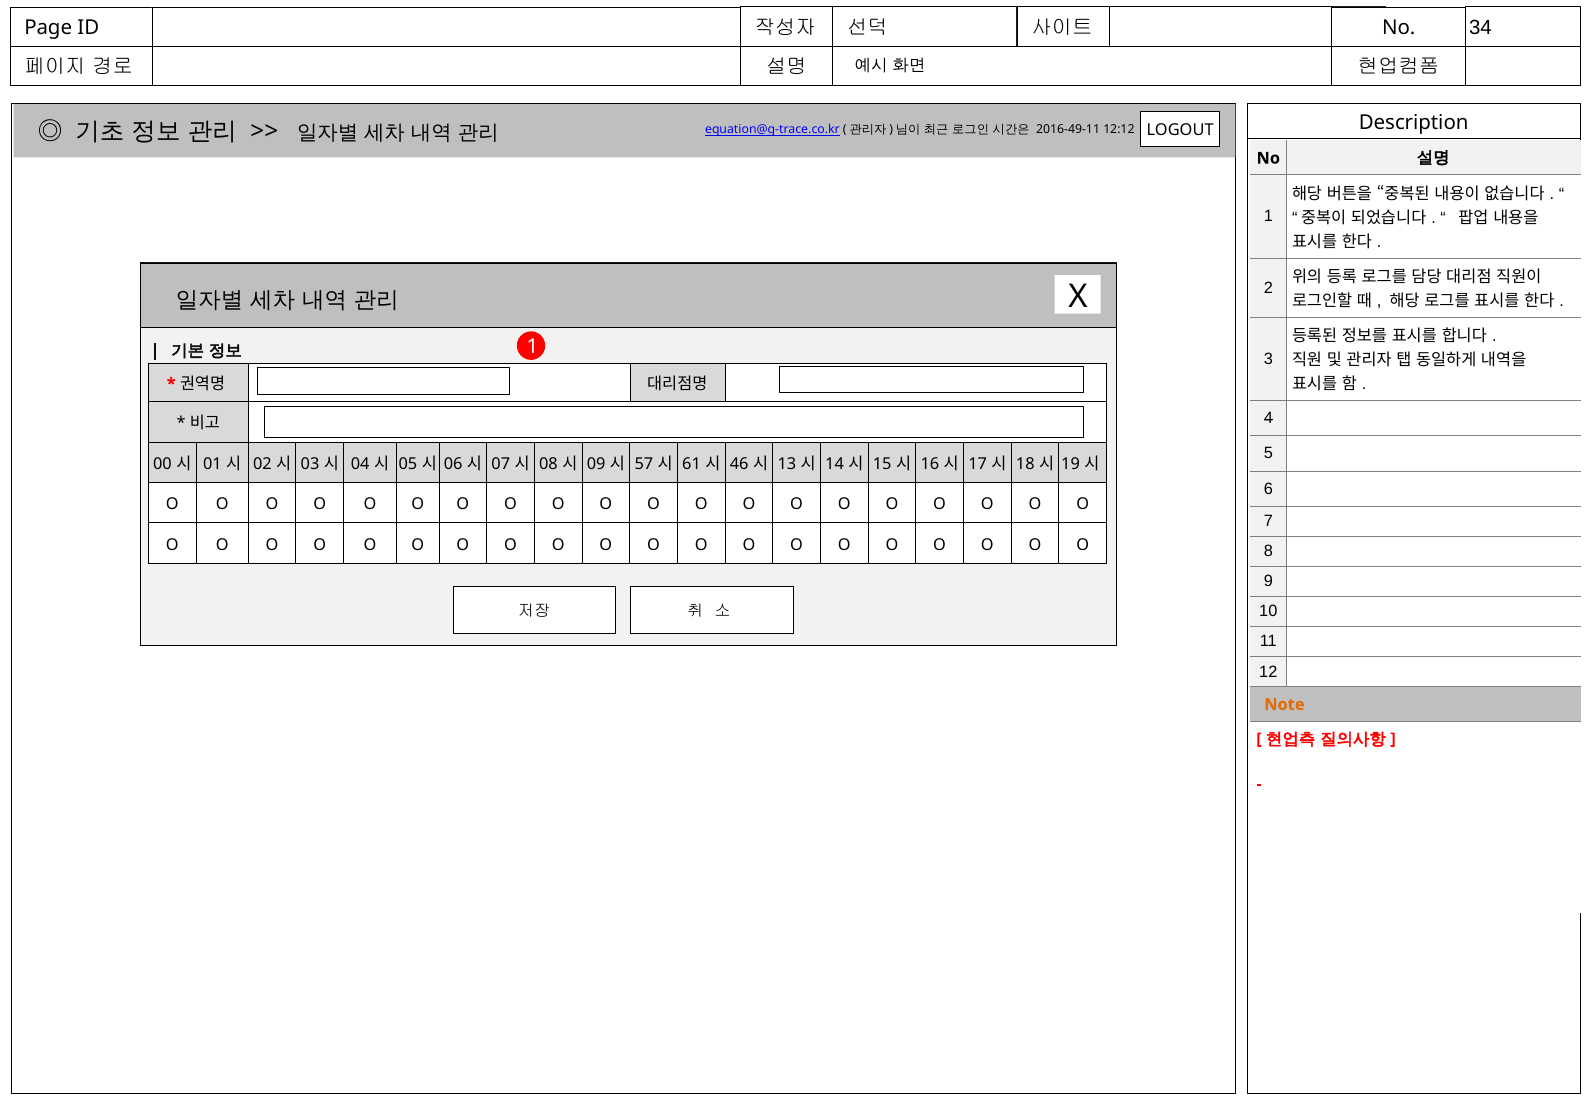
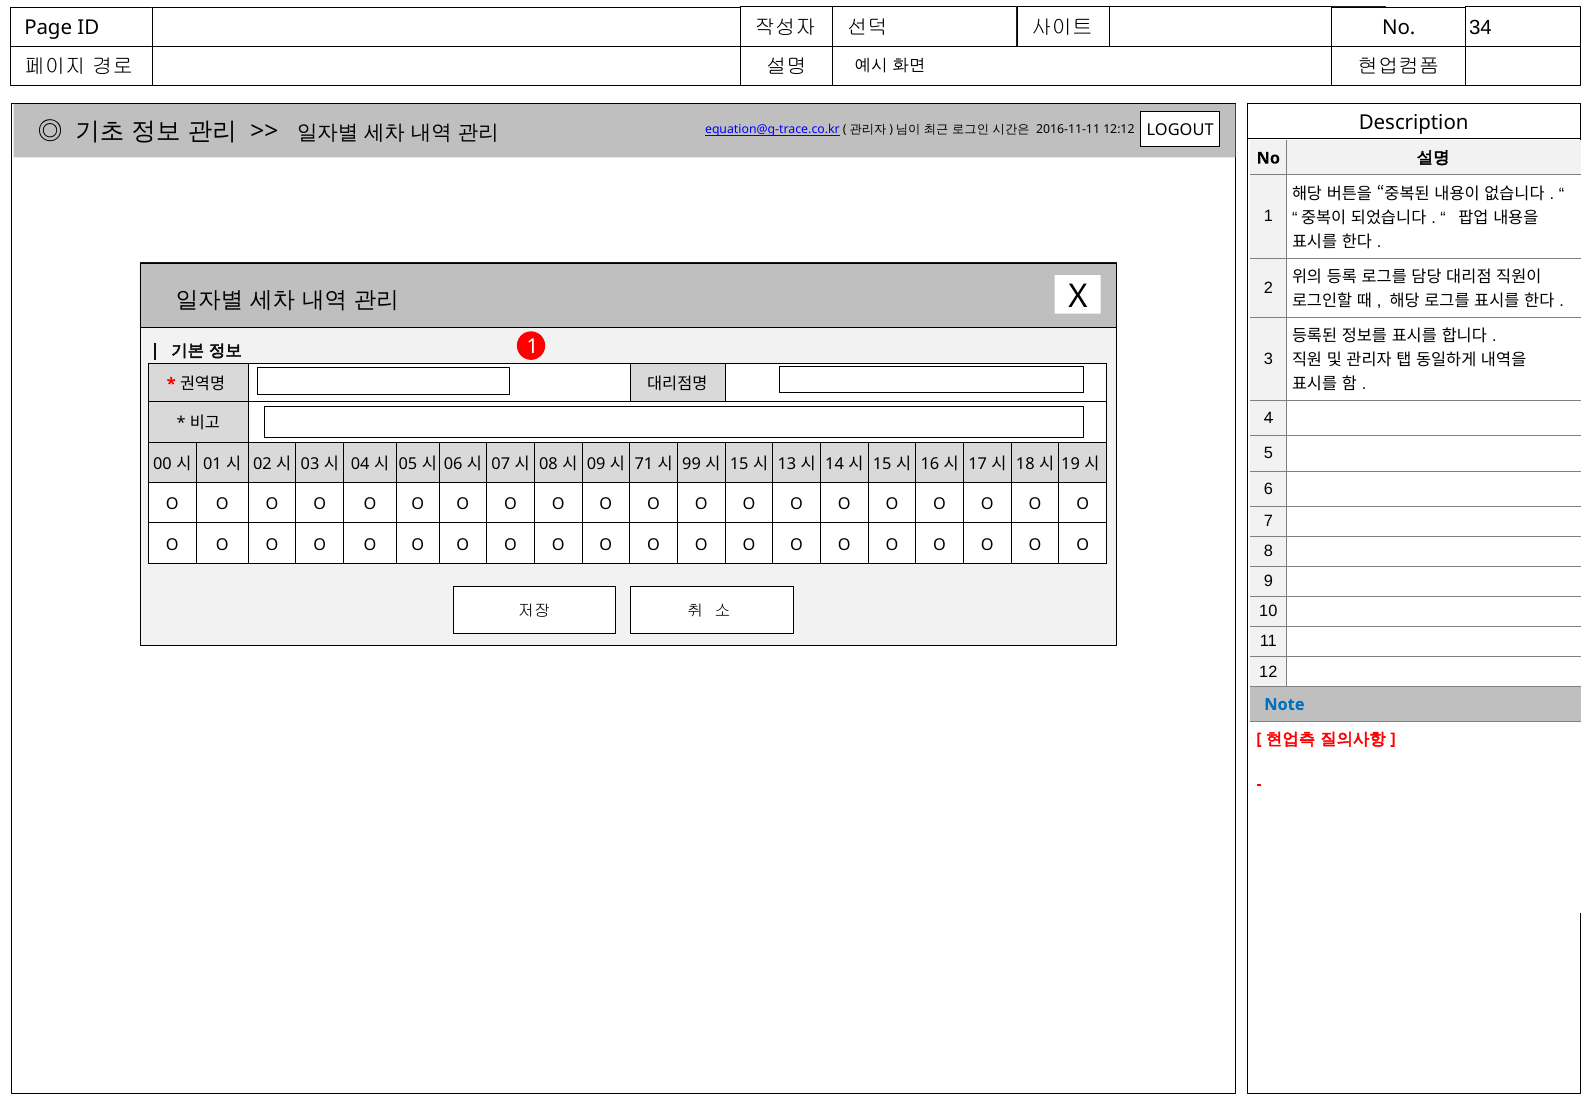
2016-49-11: 2016-49-11 -> 2016-11-11
57: 57 -> 71
61: 61 -> 99
46 at (739, 464): 46 -> 15
Note colour: orange -> blue
